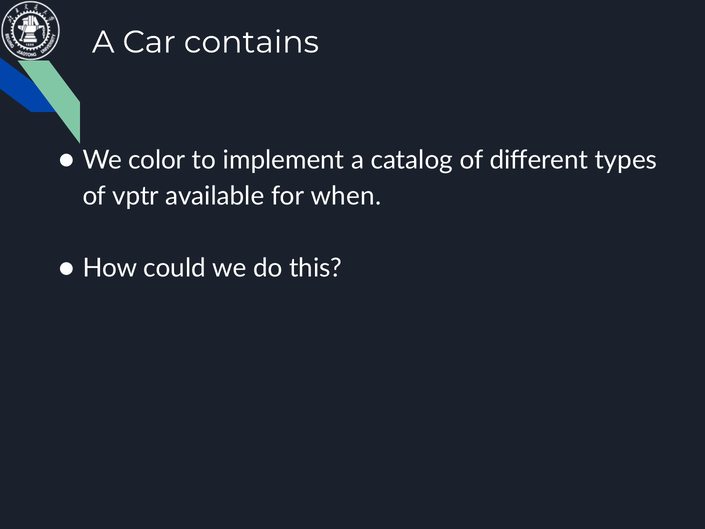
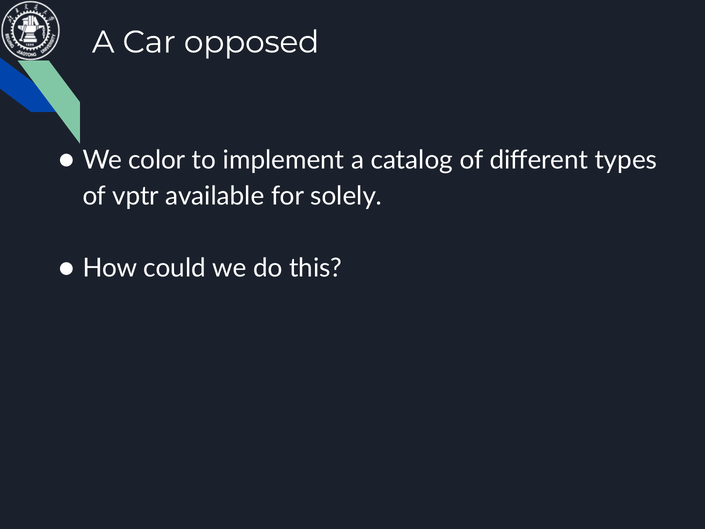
contains: contains -> opposed
when: when -> solely
